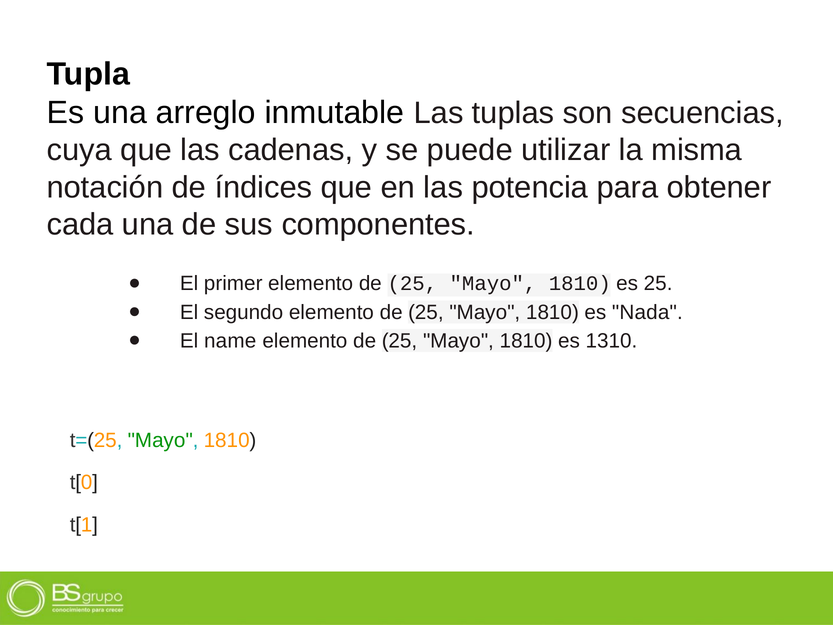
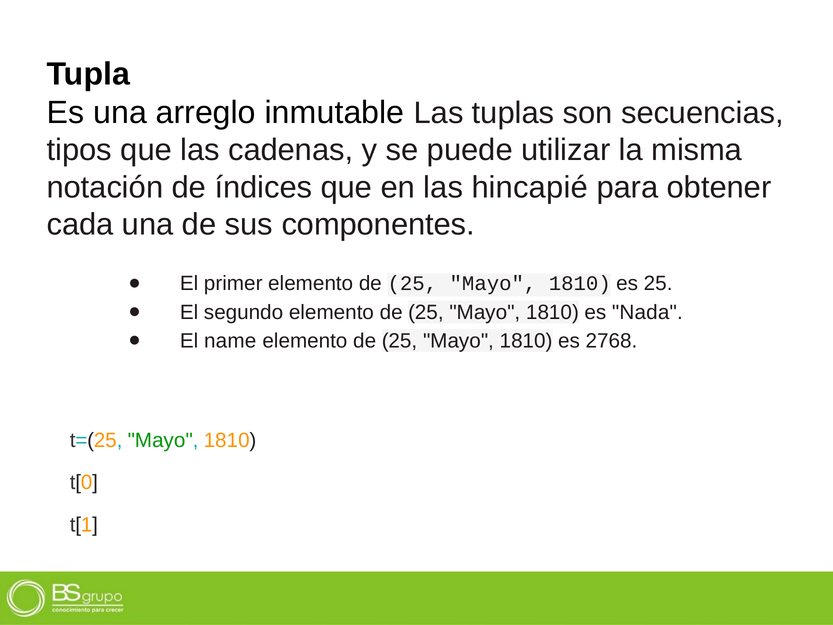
cuya: cuya -> tipos
potencia: potencia -> hincapié
1310: 1310 -> 2768
